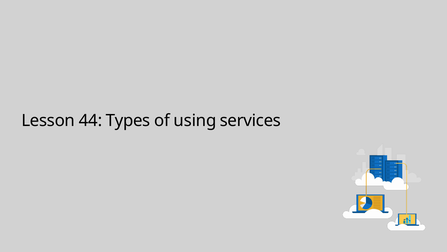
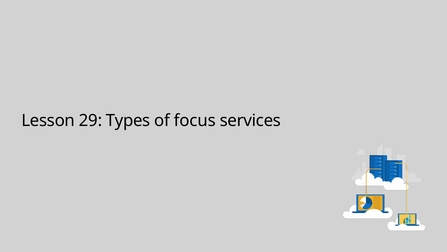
44: 44 -> 29
using: using -> focus
